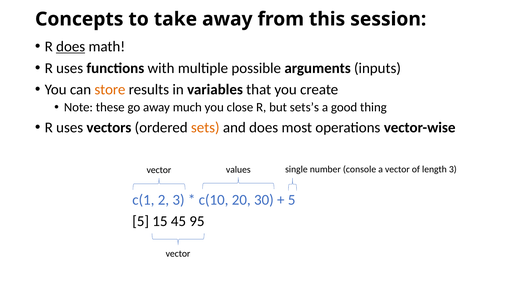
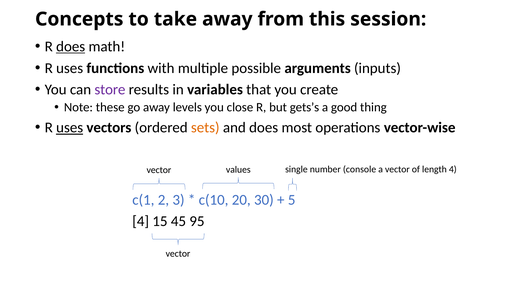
store colour: orange -> purple
much: much -> levels
sets’s: sets’s -> gets’s
uses at (70, 127) underline: none -> present
length 3: 3 -> 4
5 at (141, 221): 5 -> 4
